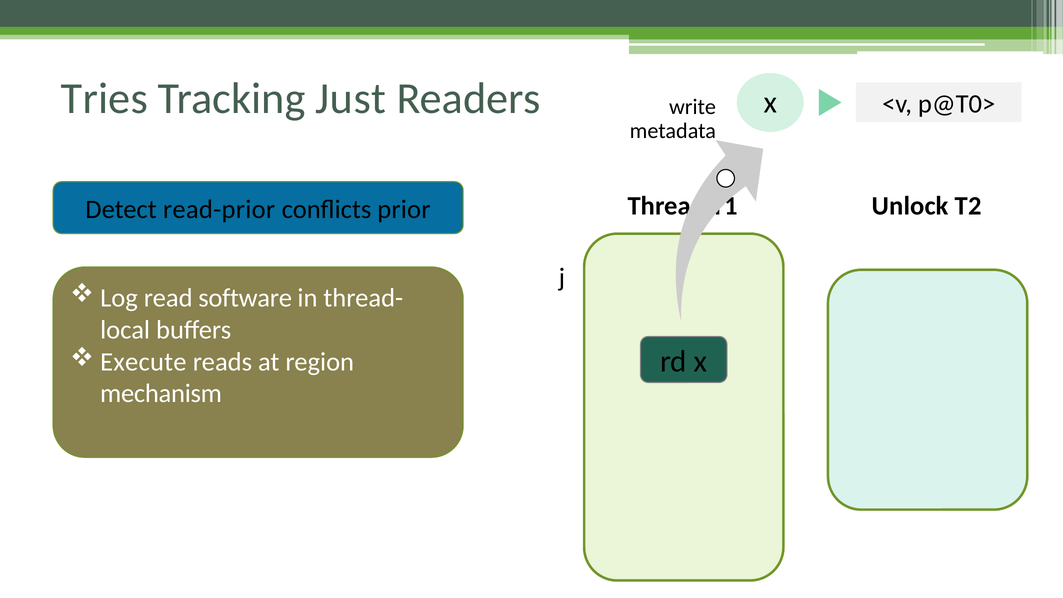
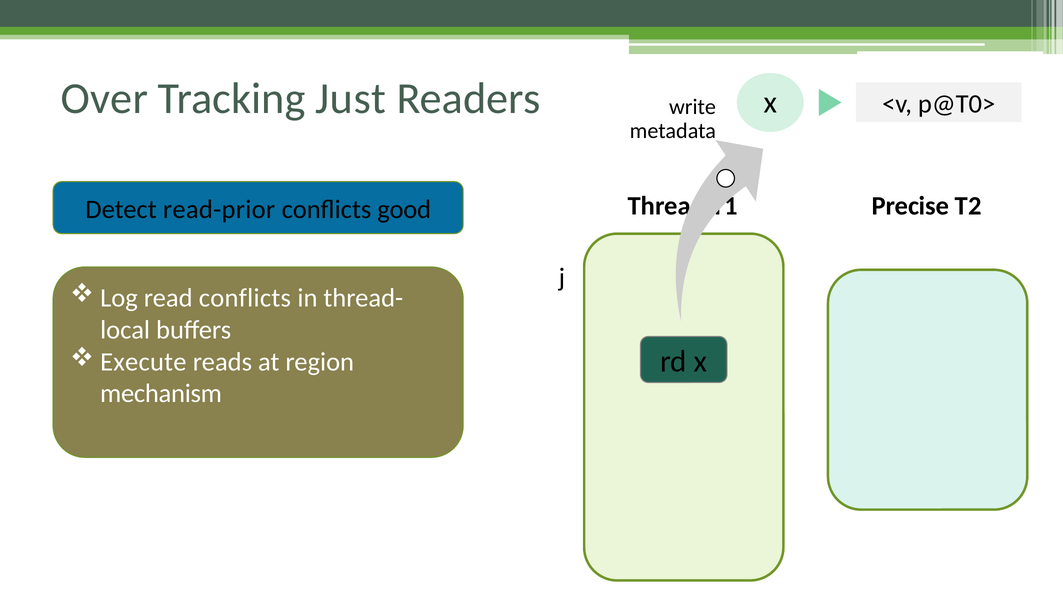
Tries: Tries -> Over
Unlock: Unlock -> Precise
prior: prior -> good
read software: software -> conflicts
